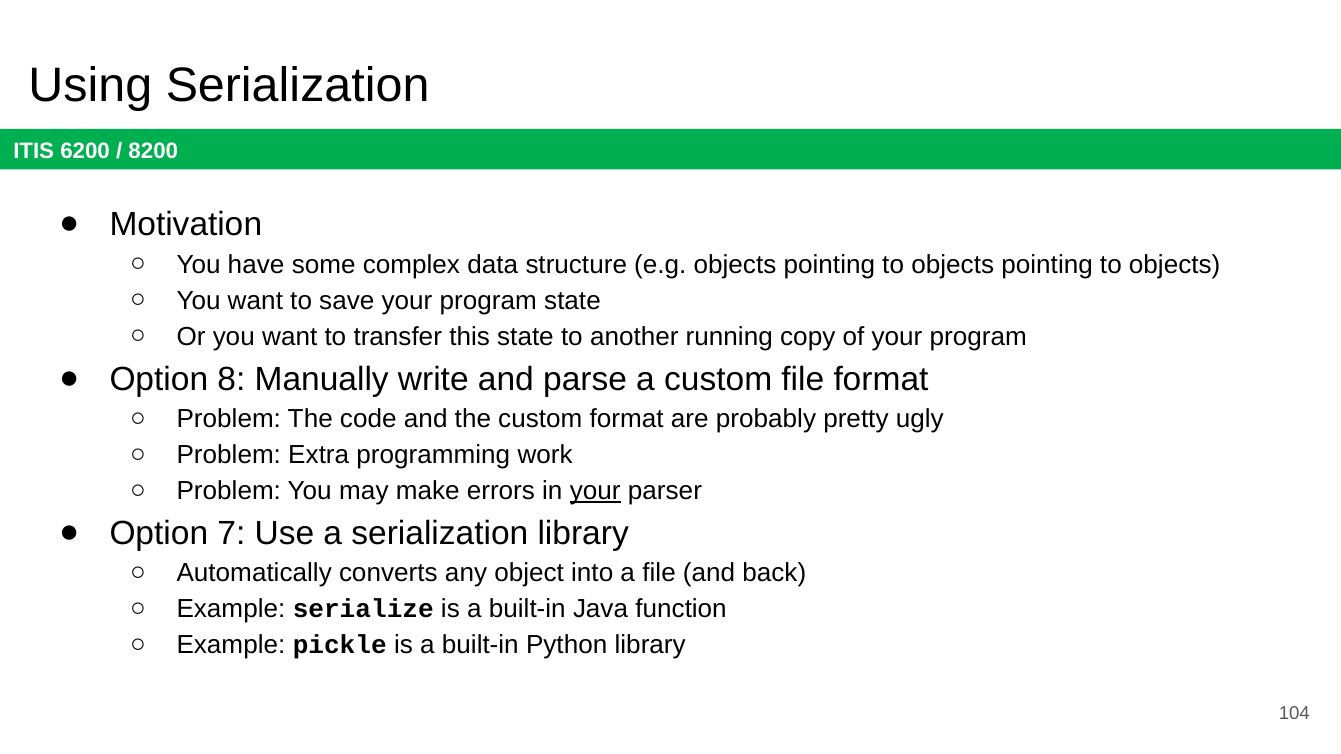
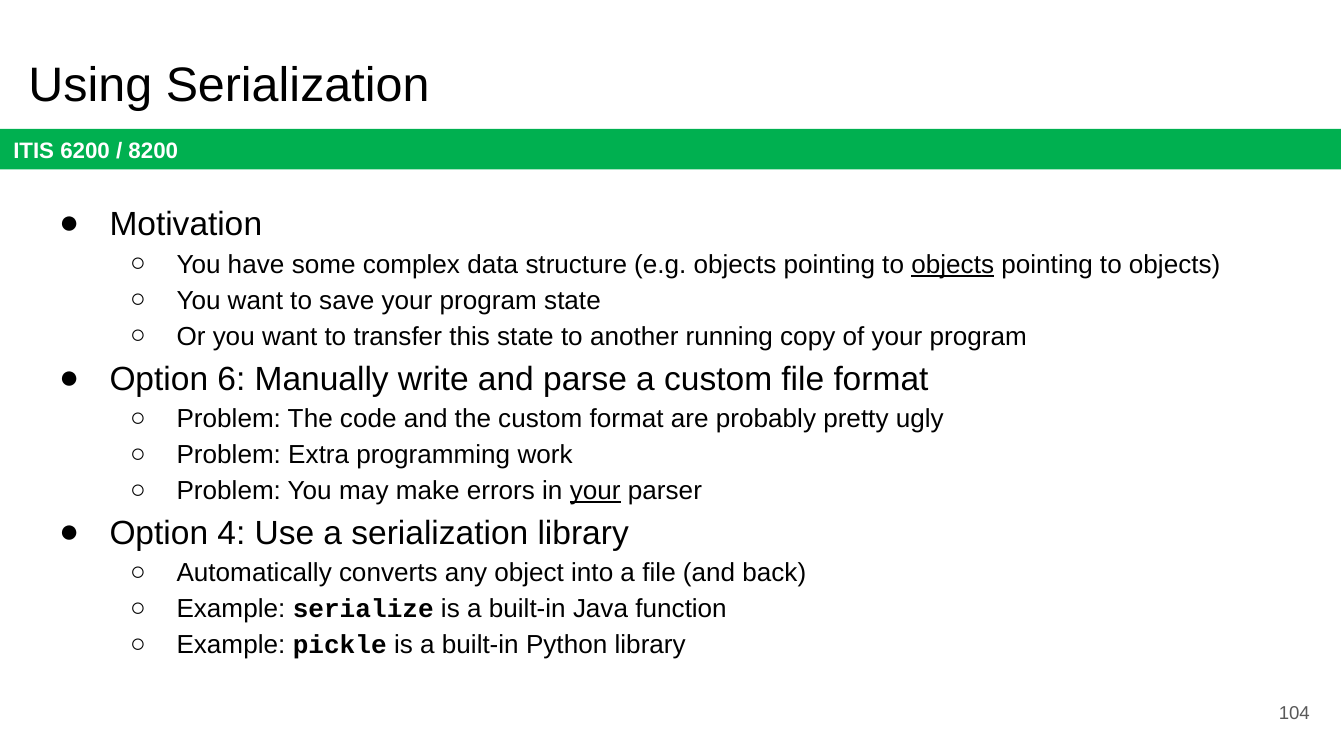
objects at (953, 265) underline: none -> present
8: 8 -> 6
7: 7 -> 4
